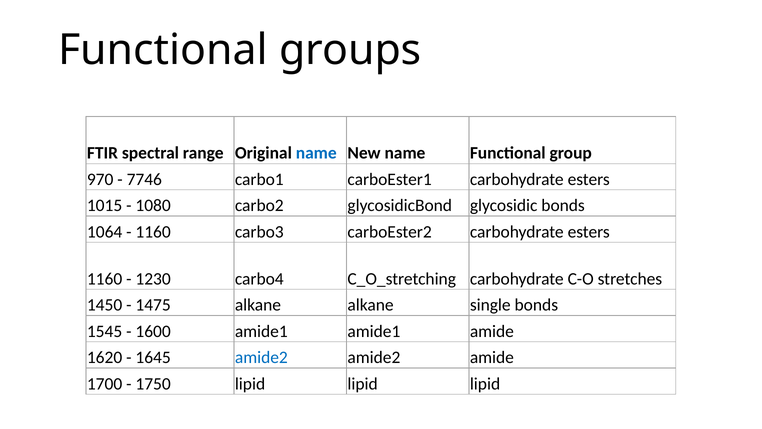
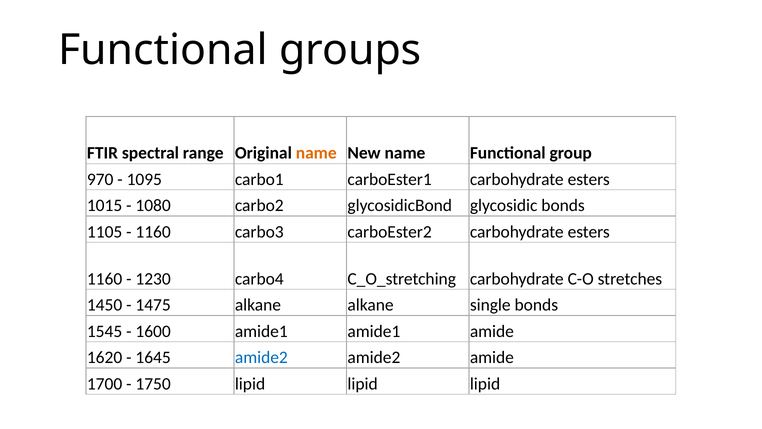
name at (316, 153) colour: blue -> orange
7746: 7746 -> 1095
1064: 1064 -> 1105
